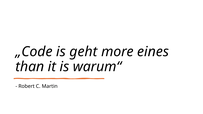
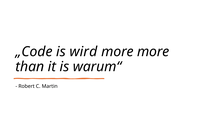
geht: geht -> wird
more eines: eines -> more
